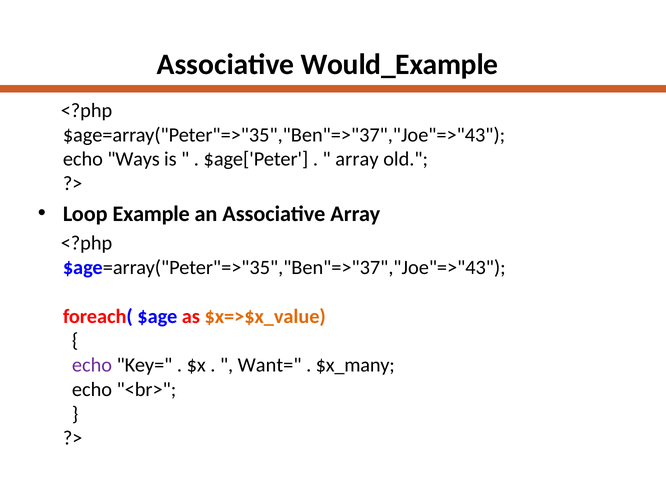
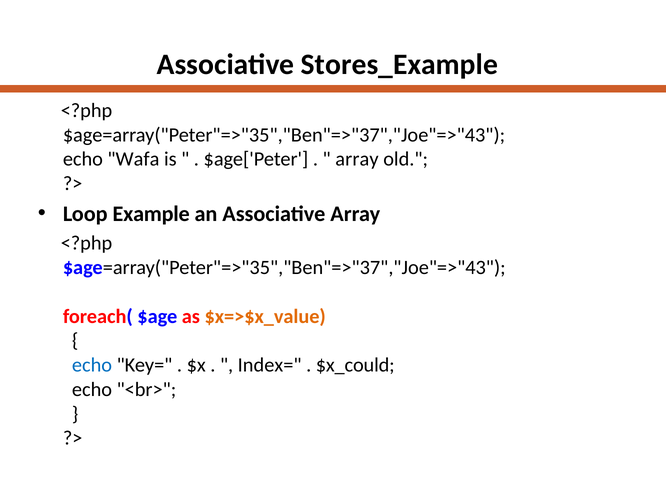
Would_Example: Would_Example -> Stores_Example
Ways: Ways -> Wafa
echo at (92, 365) colour: purple -> blue
Want=: Want= -> Index=
$x_many: $x_many -> $x_could
